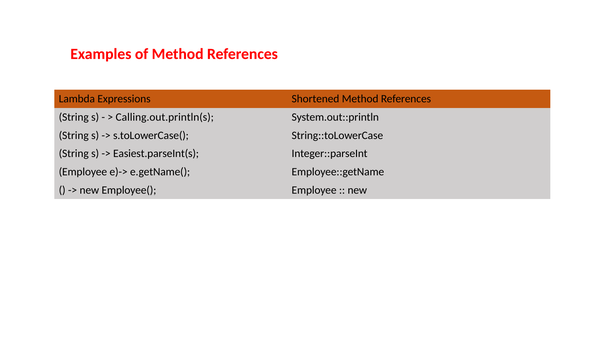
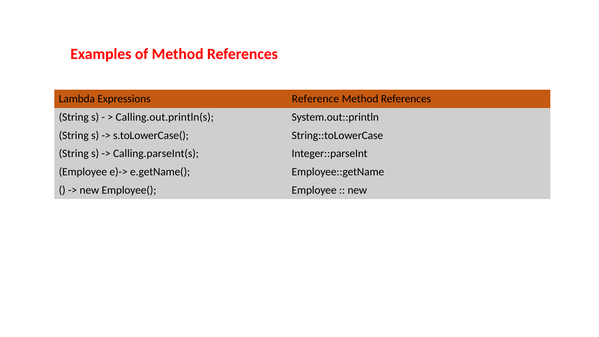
Shortened: Shortened -> Reference
Easiest.parseInt(s: Easiest.parseInt(s -> Calling.parseInt(s
